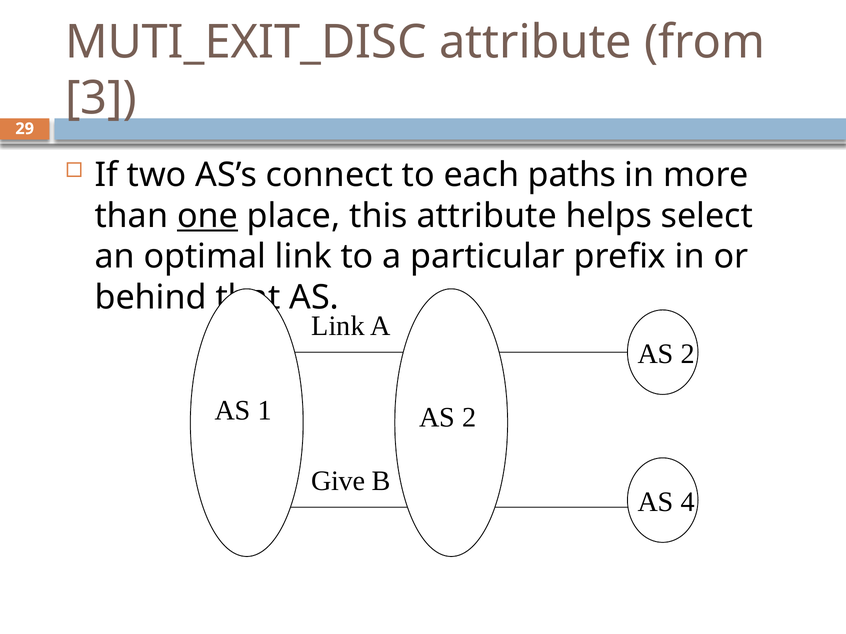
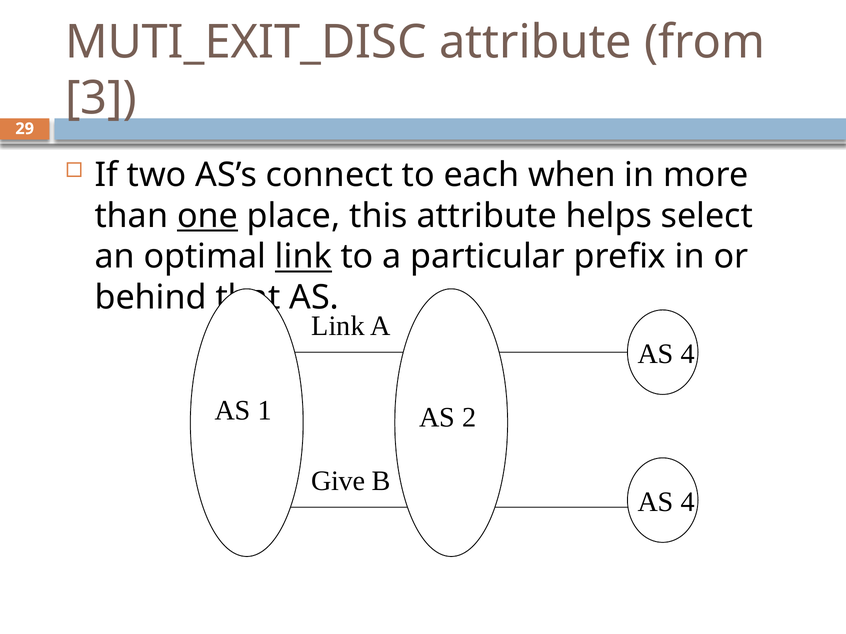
paths: paths -> when
link at (303, 257) underline: none -> present
2 at (688, 354): 2 -> 4
